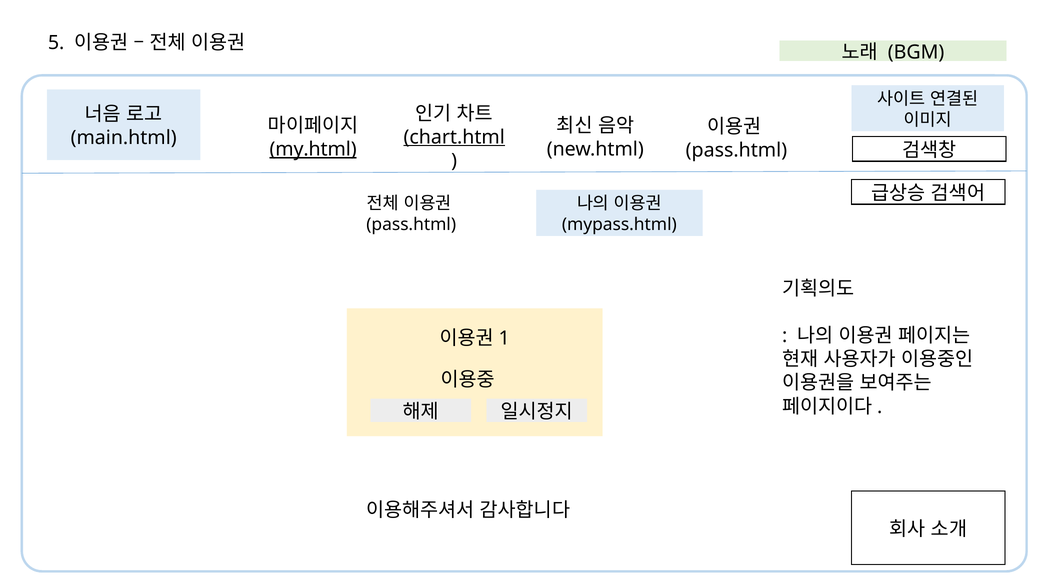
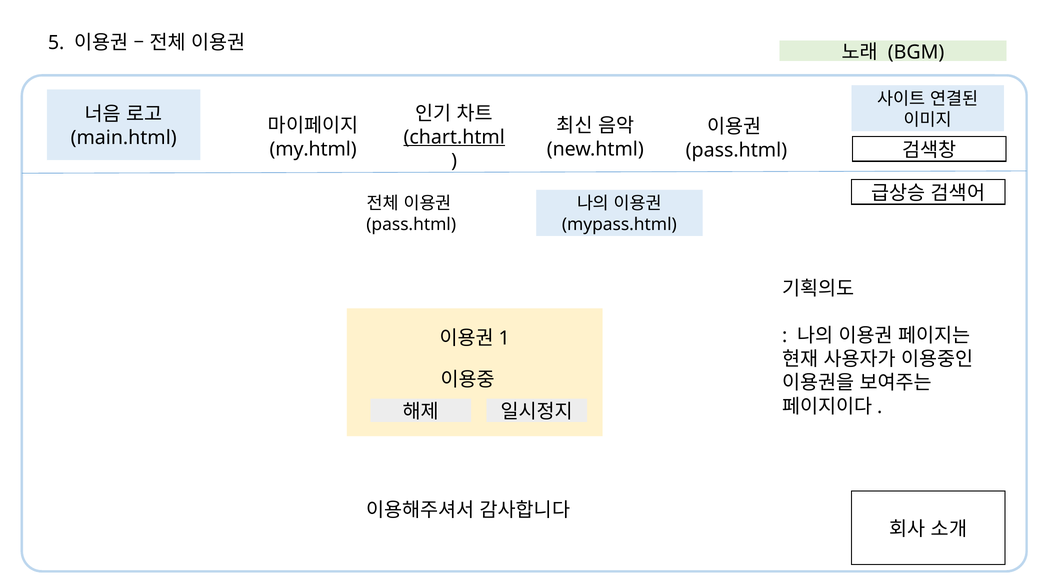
my.html underline: present -> none
